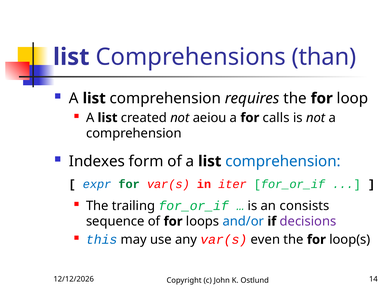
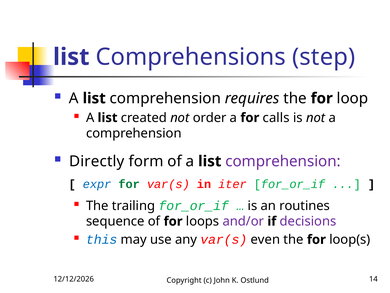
than: than -> step
aeiou: aeiou -> order
Indexes: Indexes -> Directly
comprehension at (283, 161) colour: blue -> purple
consists: consists -> routines
and/or colour: blue -> purple
